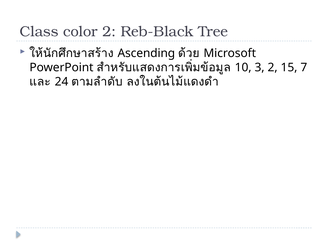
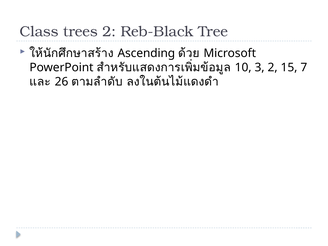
color: color -> trees
24: 24 -> 26
